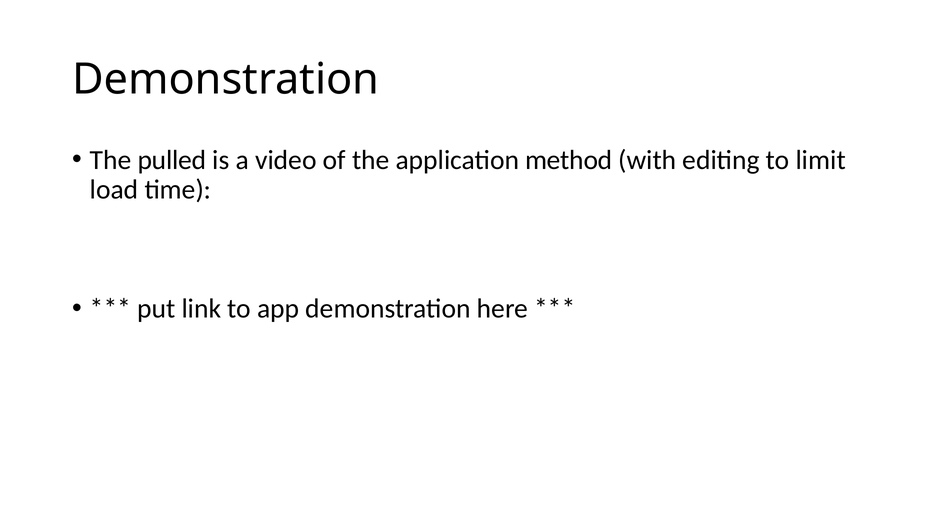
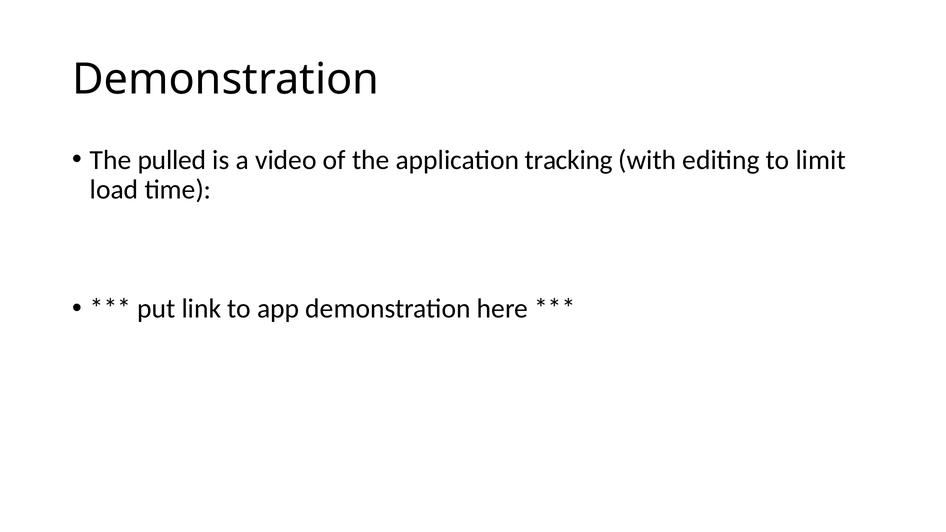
method: method -> tracking
